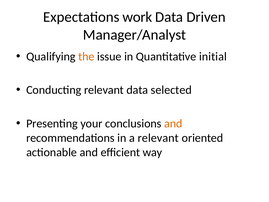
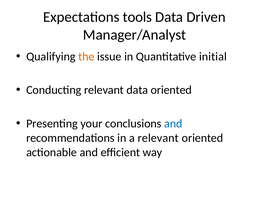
work: work -> tools
data selected: selected -> oriented
and at (173, 123) colour: orange -> blue
